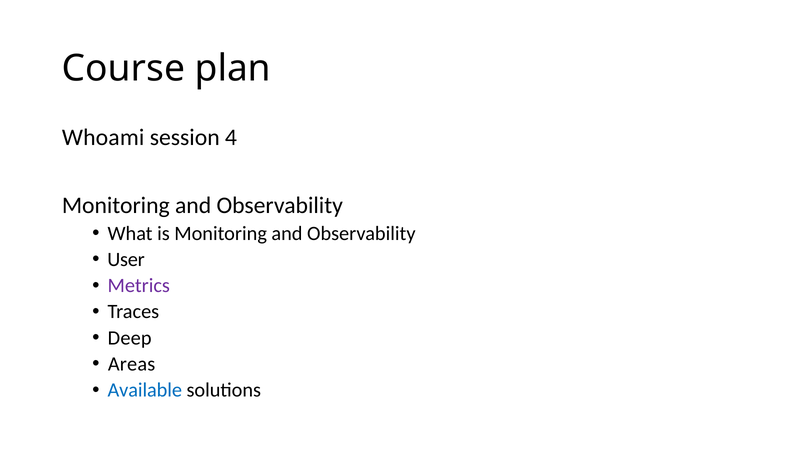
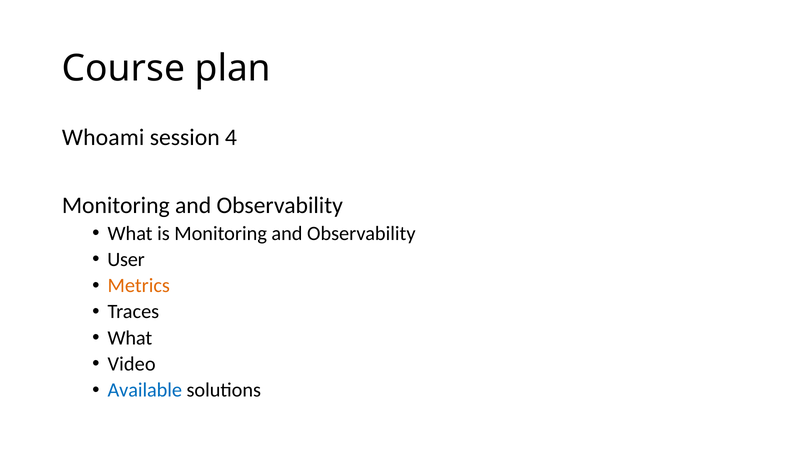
Metrics colour: purple -> orange
Deep at (130, 338): Deep -> What
Areas: Areas -> Video
